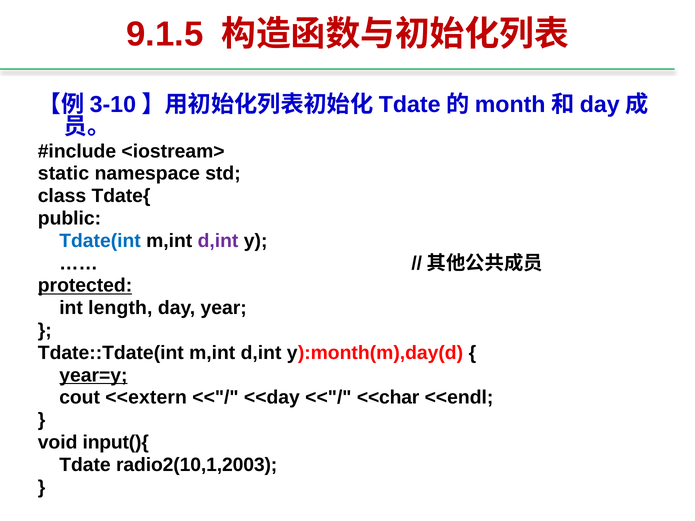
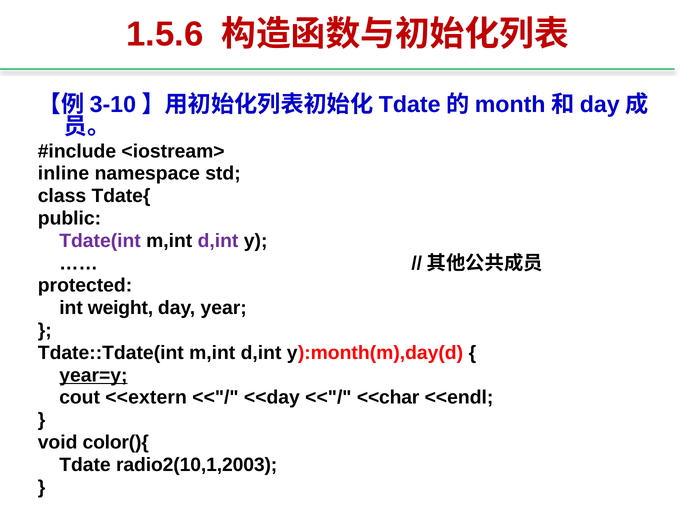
9.1.5: 9.1.5 -> 1.5.6
static: static -> inline
Tdate(int colour: blue -> purple
protected underline: present -> none
length: length -> weight
input(){: input(){ -> color(){
